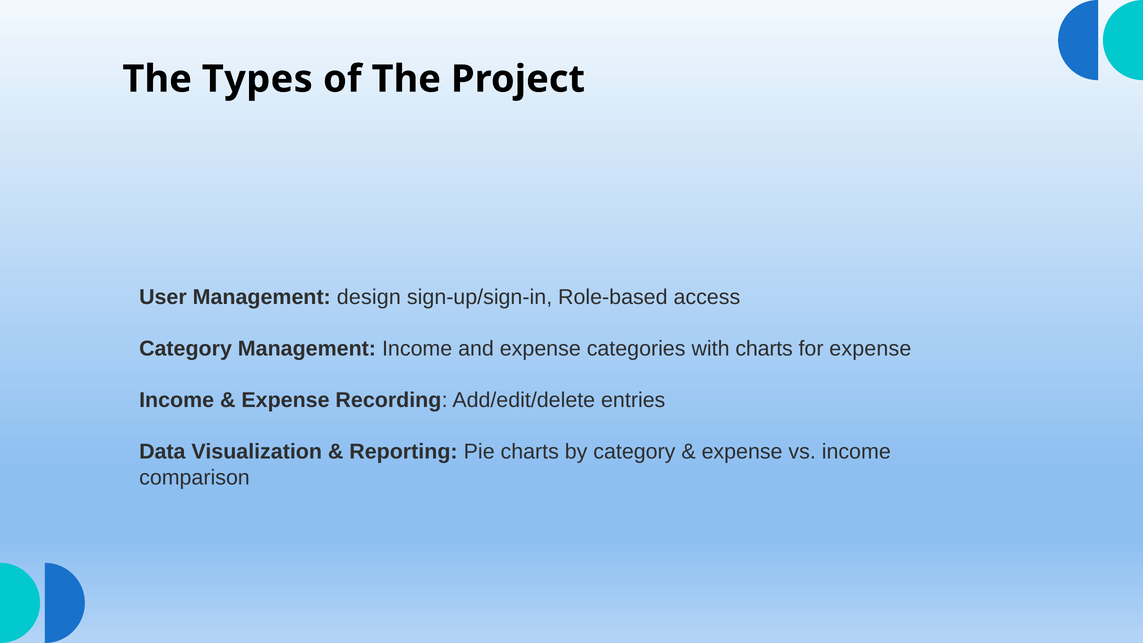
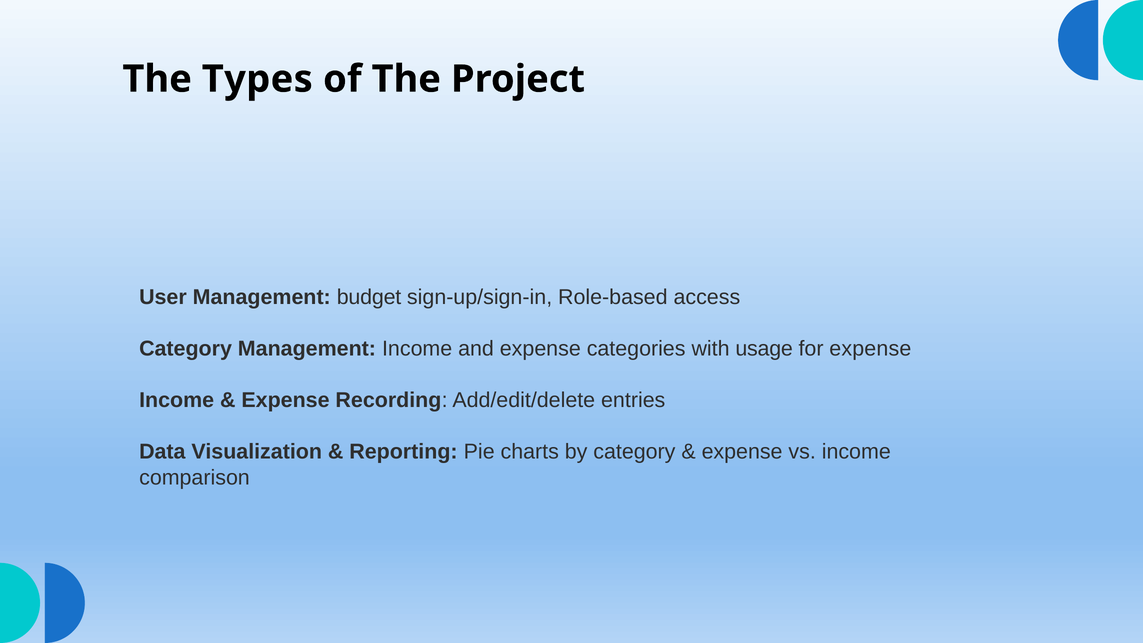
design: design -> budget
with charts: charts -> usage
